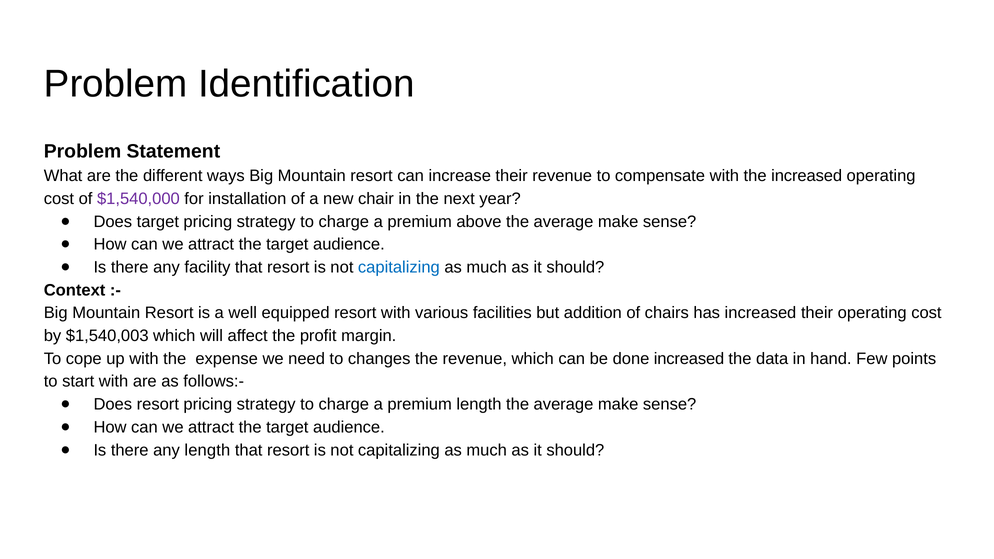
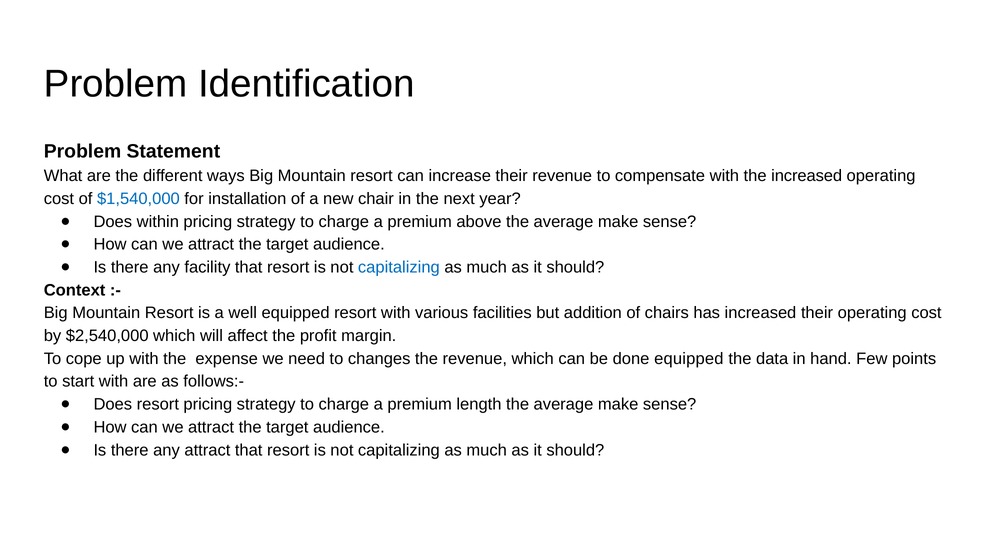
$1,540,000 colour: purple -> blue
Does target: target -> within
$1,540,003: $1,540,003 -> $2,540,000
done increased: increased -> equipped
any length: length -> attract
